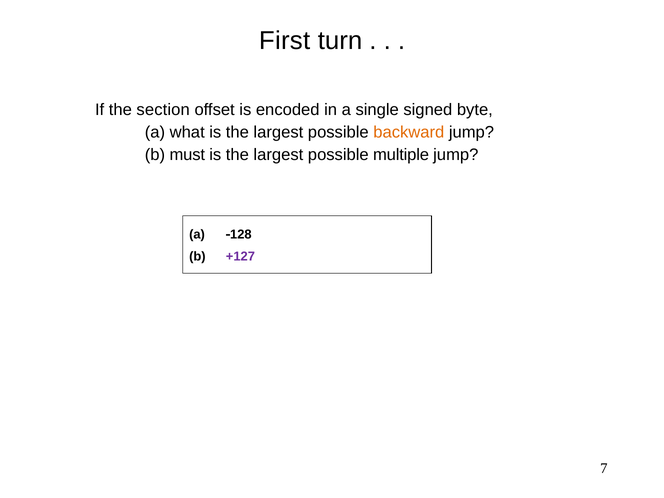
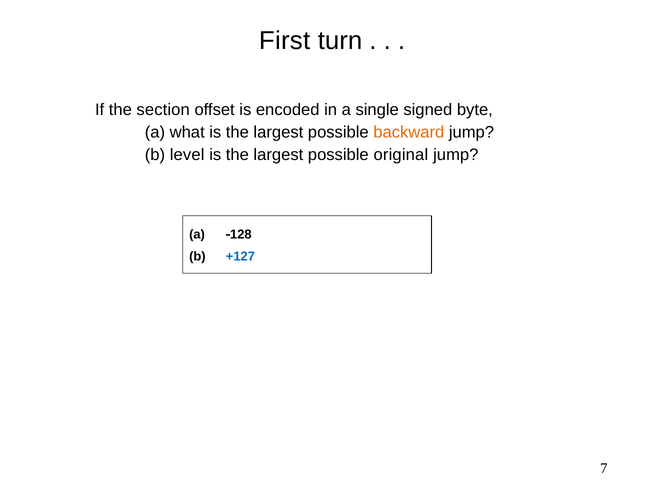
must: must -> level
multiple: multiple -> original
+127 colour: purple -> blue
